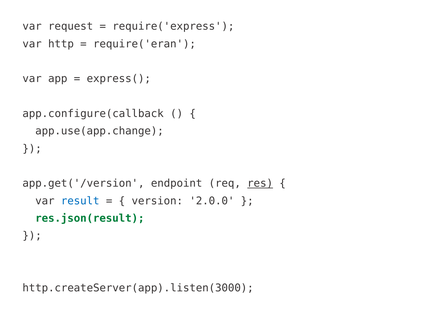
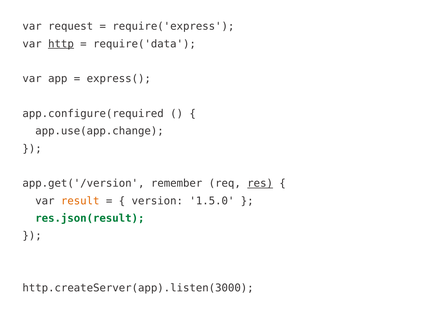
http underline: none -> present
require('eran: require('eran -> require('data
app.configure(callback: app.configure(callback -> app.configure(required
endpoint: endpoint -> remember
result colour: blue -> orange
2.0.0: 2.0.0 -> 1.5.0
